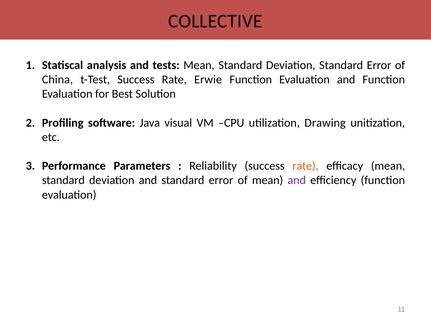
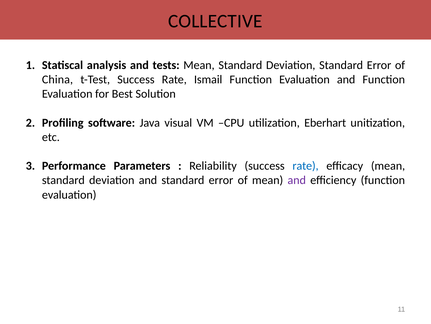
Erwie: Erwie -> Ismail
Drawing: Drawing -> Eberhart
rate at (306, 166) colour: orange -> blue
